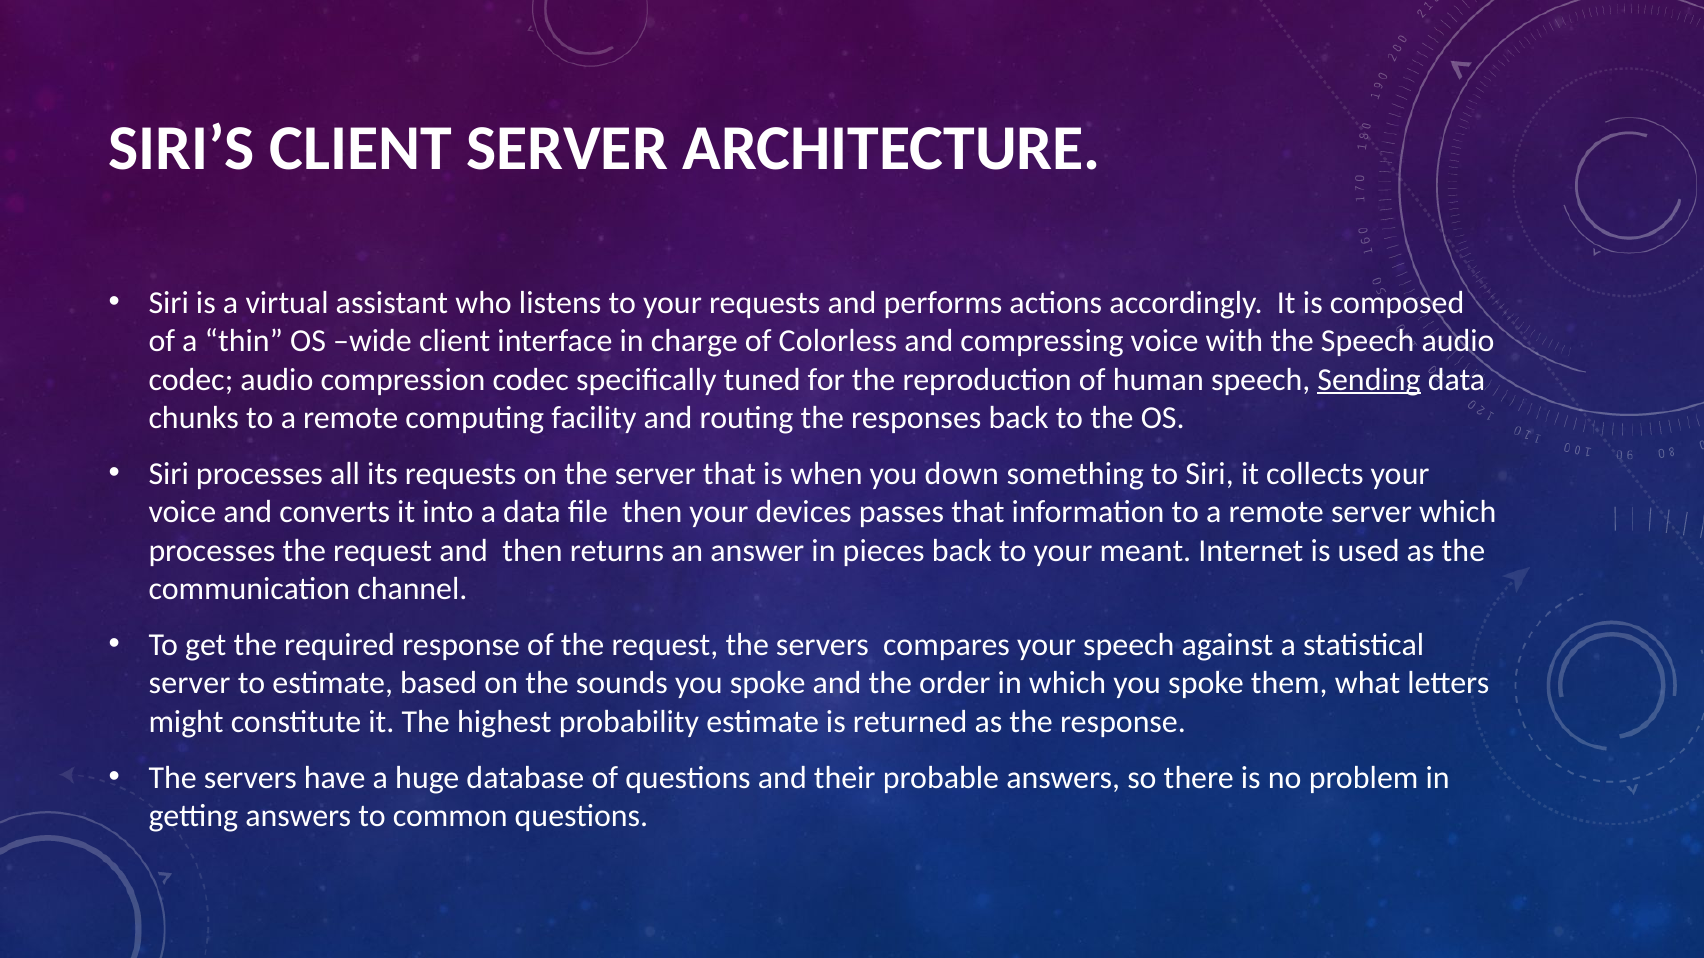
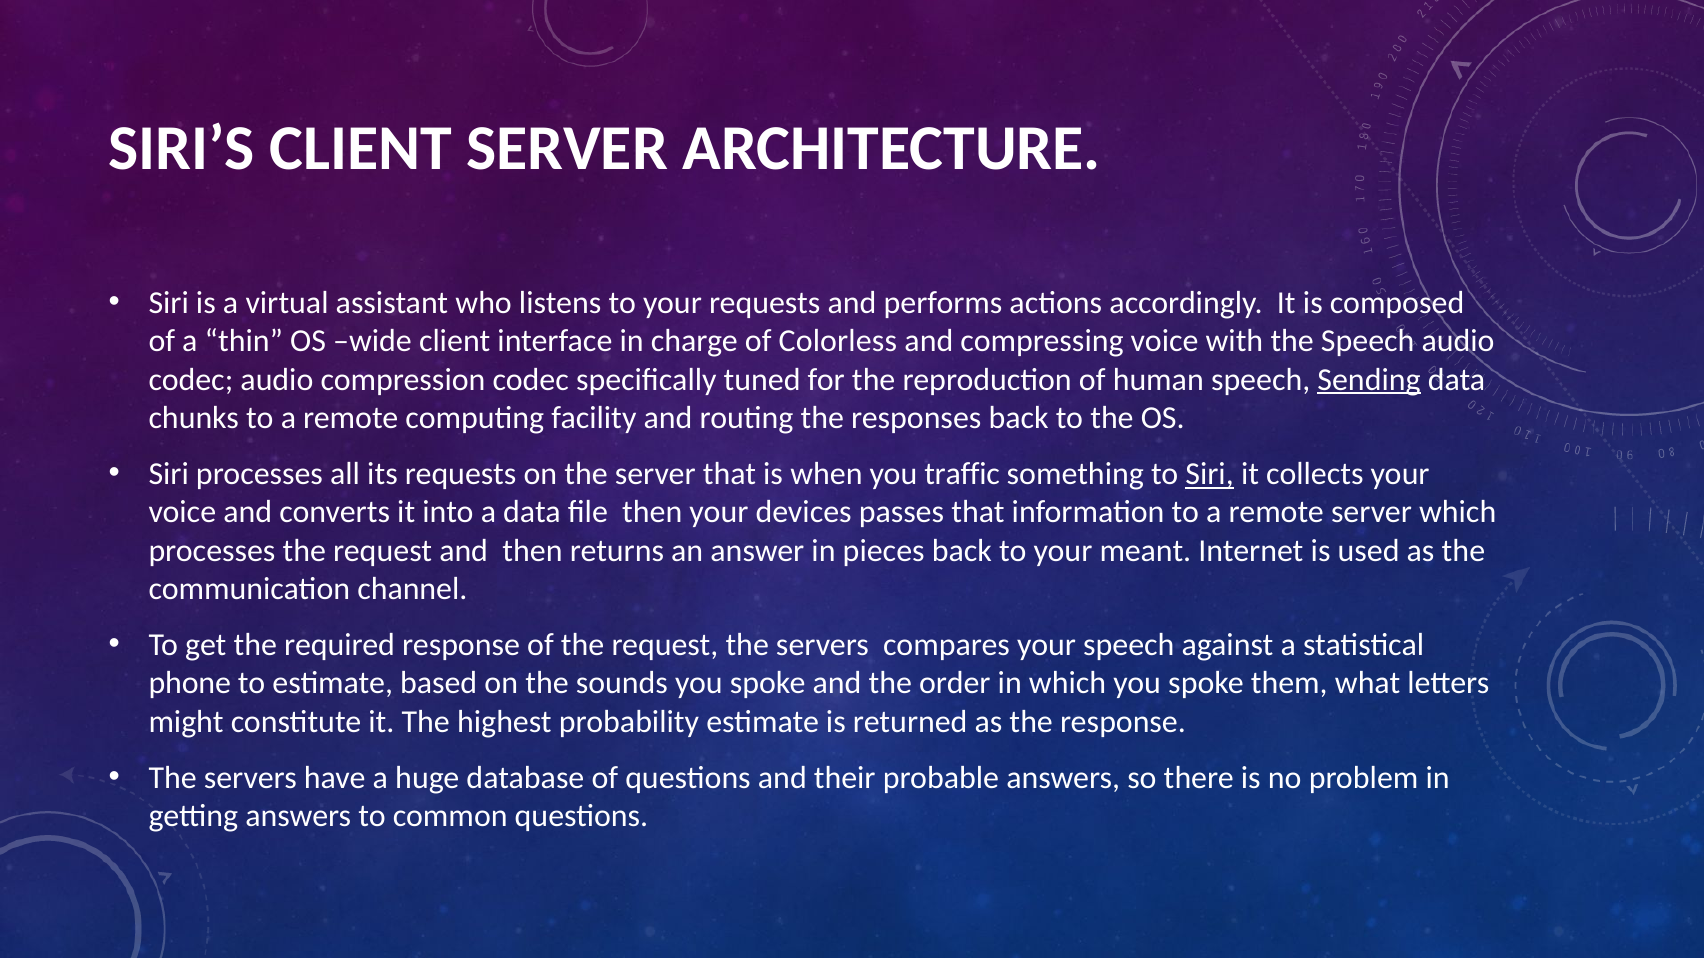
down: down -> traffic
Siri at (1210, 474) underline: none -> present
server at (190, 684): server -> phone
